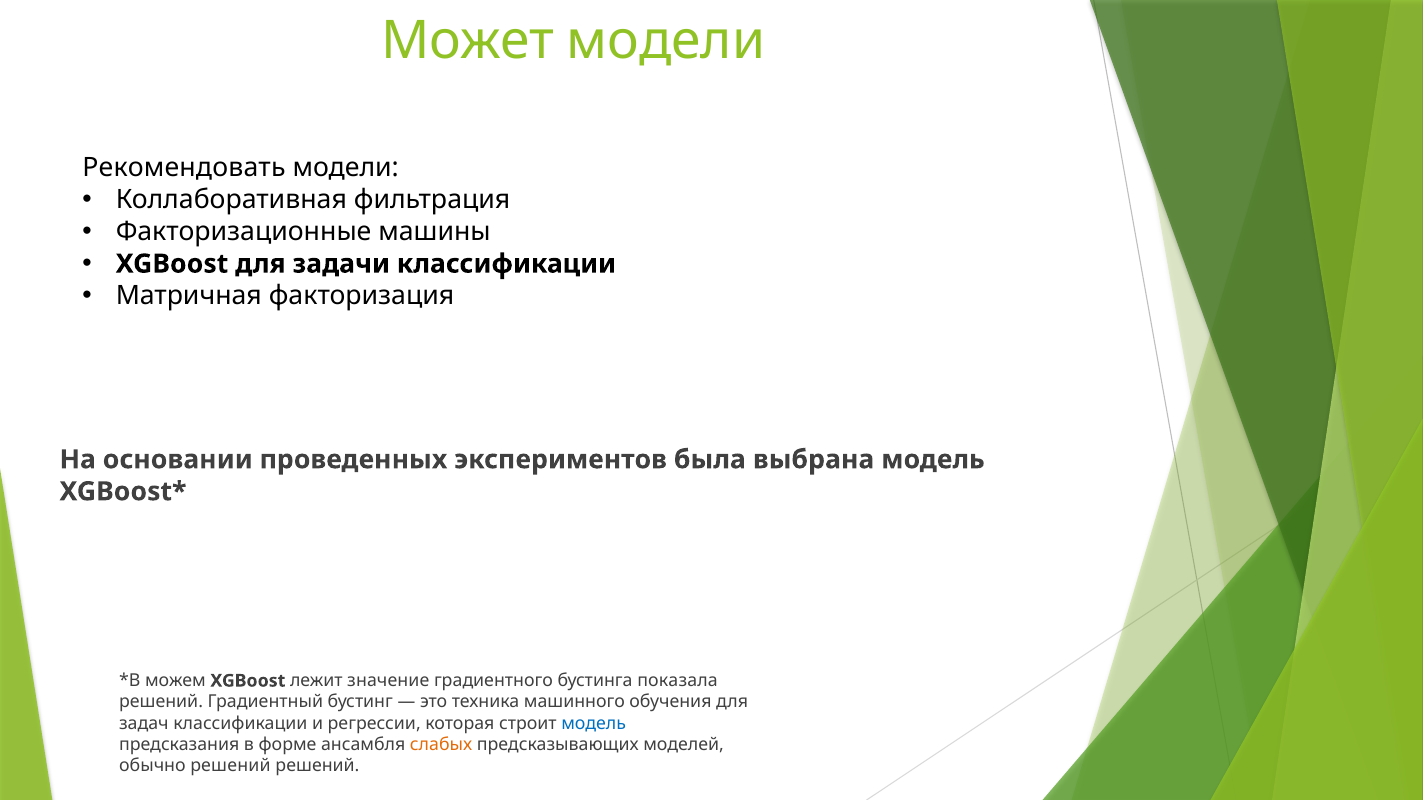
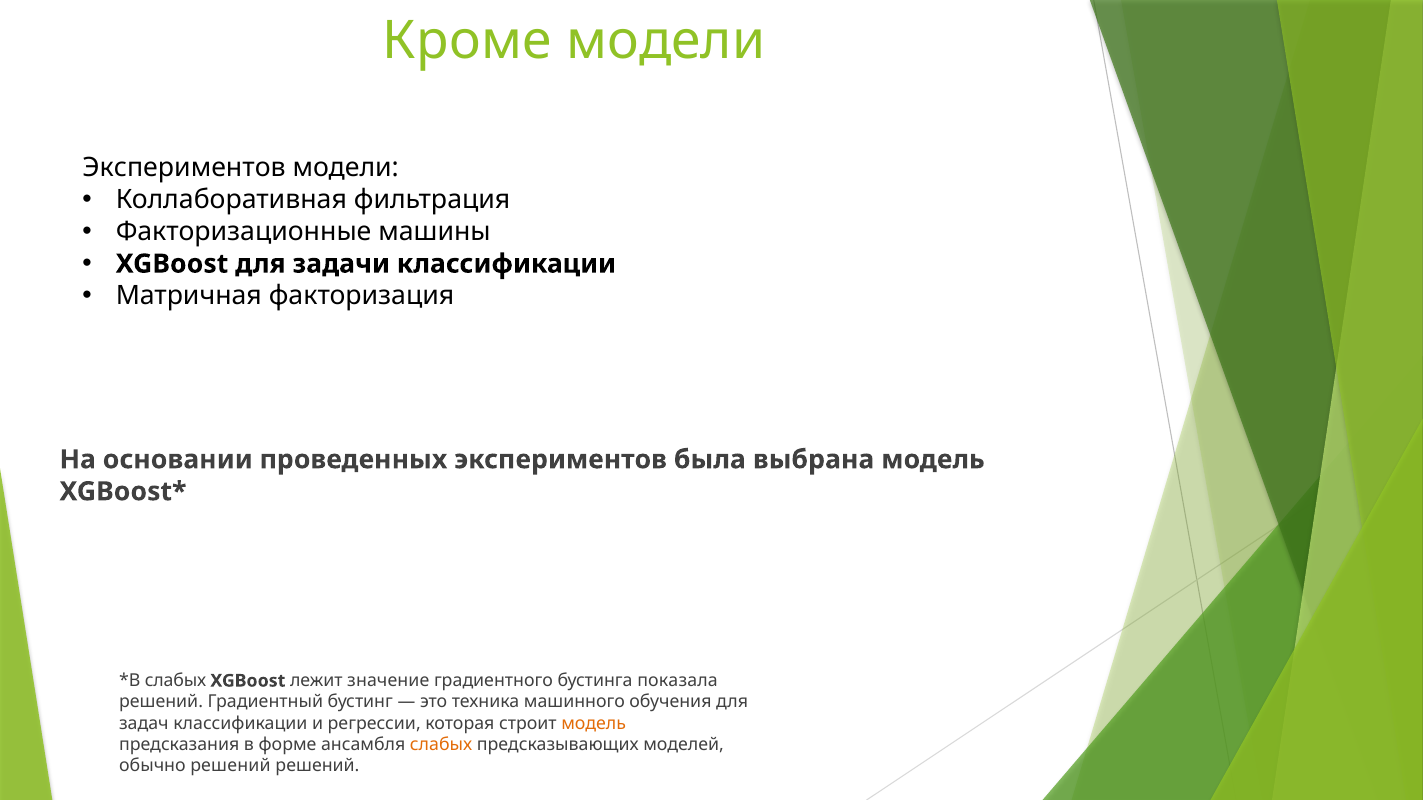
Может: Может -> Кроме
Рекомендовать at (184, 168): Рекомендовать -> Экспериментов
можем at (175, 681): можем -> слабых
модель at (594, 724) colour: blue -> orange
